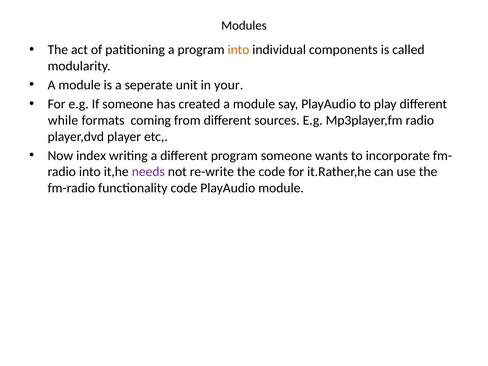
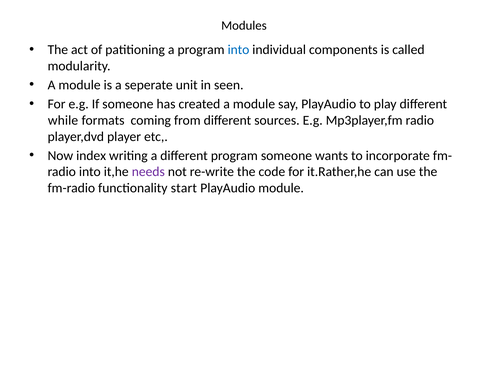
into at (238, 50) colour: orange -> blue
your: your -> seen
functionality code: code -> start
